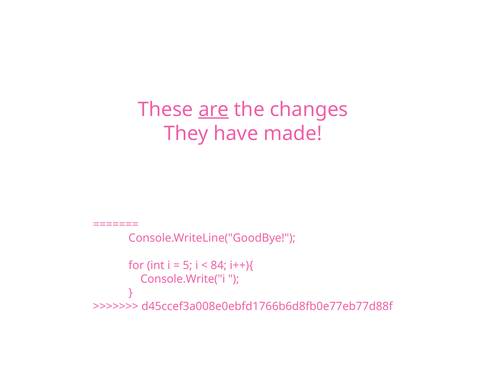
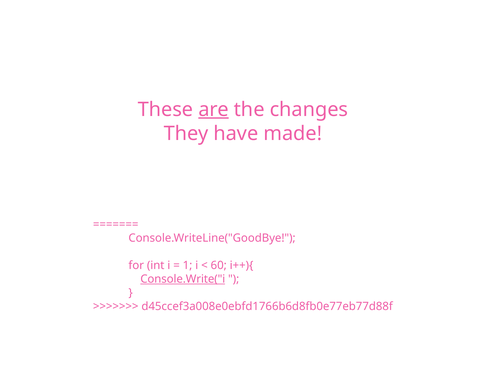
5: 5 -> 1
84: 84 -> 60
Console.Write("i underline: none -> present
